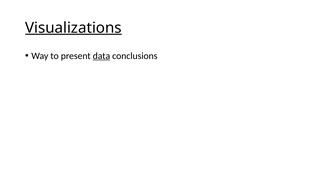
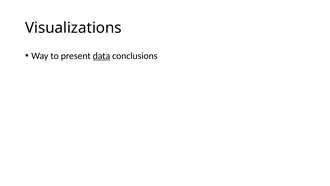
Visualizations underline: present -> none
